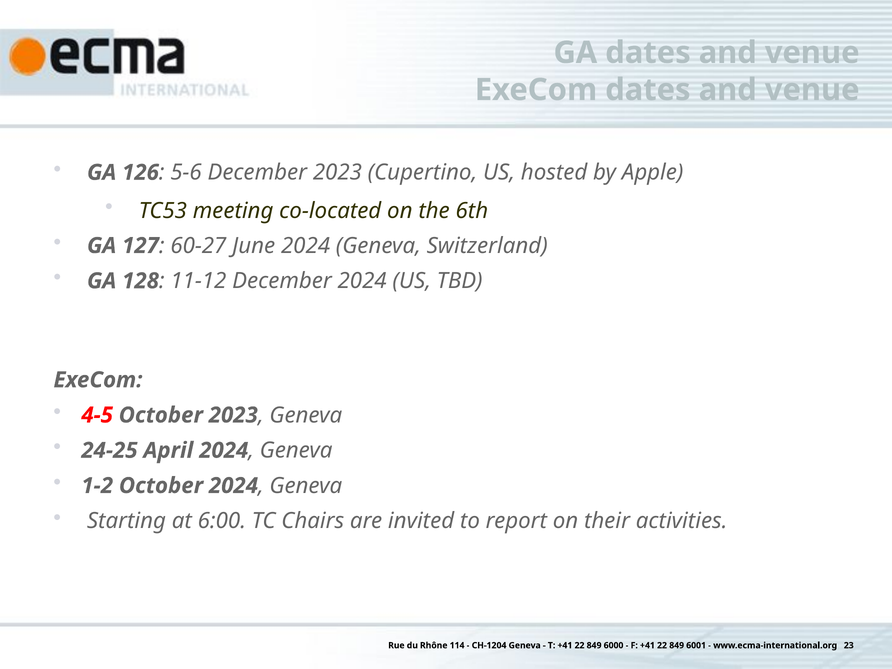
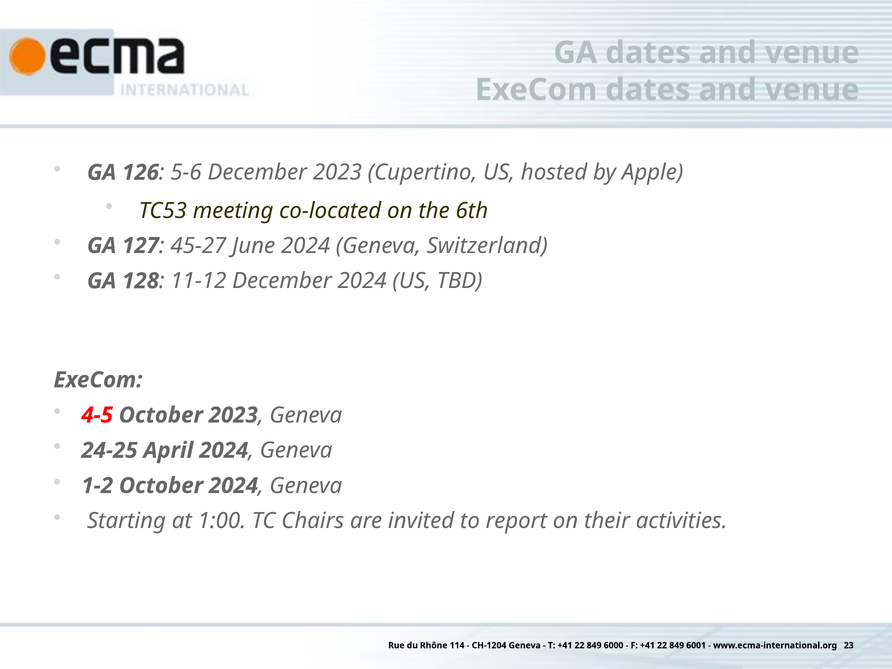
60-27: 60-27 -> 45-27
6:00: 6:00 -> 1:00
